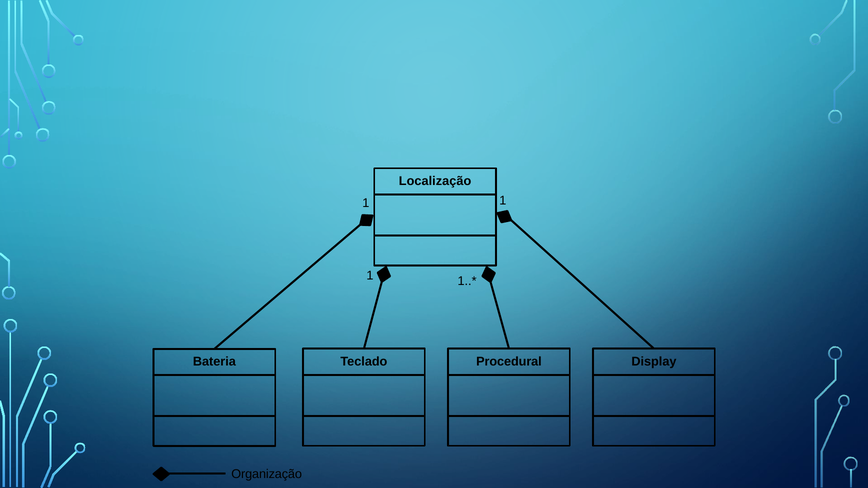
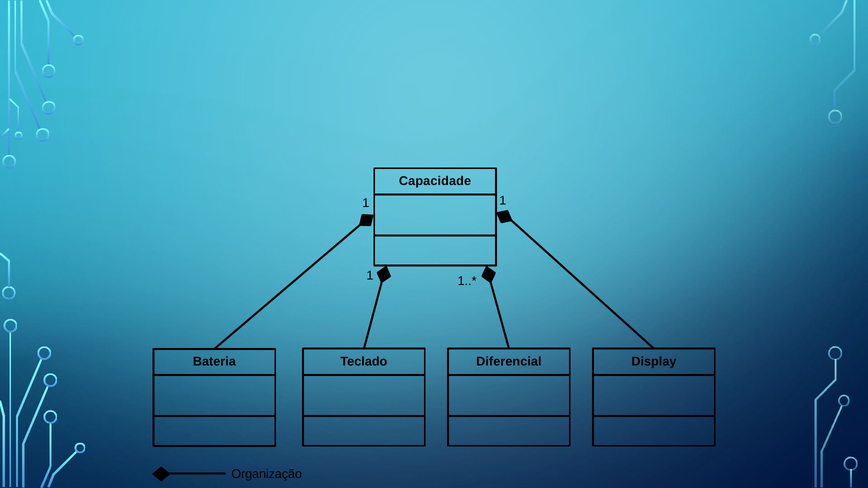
Localização: Localização -> Capacidade
Procedural: Procedural -> Diferencial
